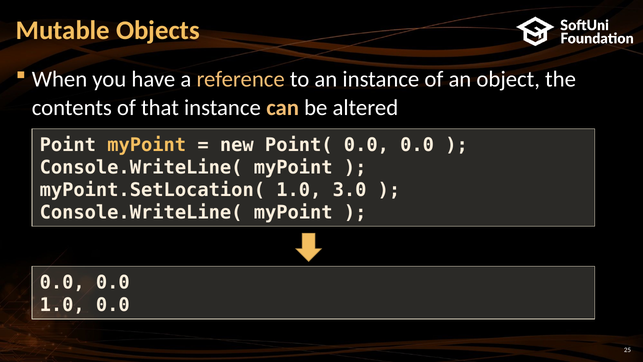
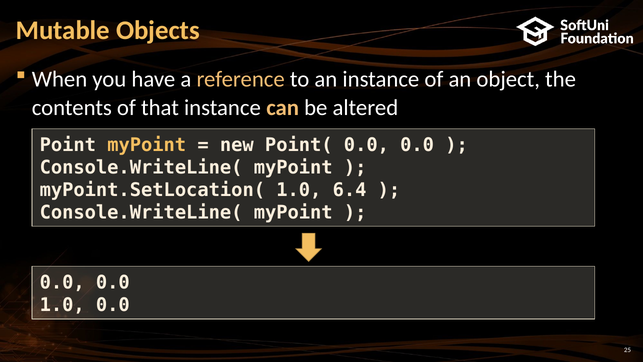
3.0: 3.0 -> 6.4
